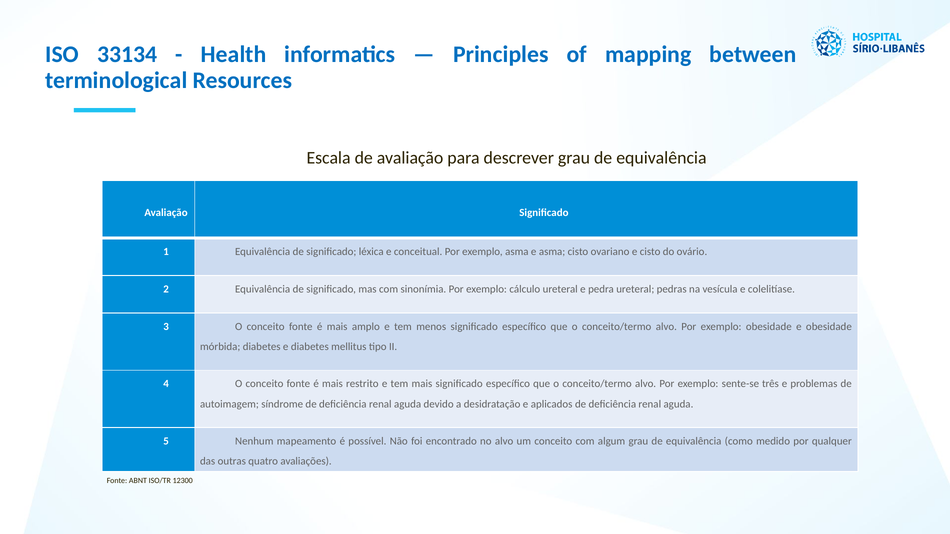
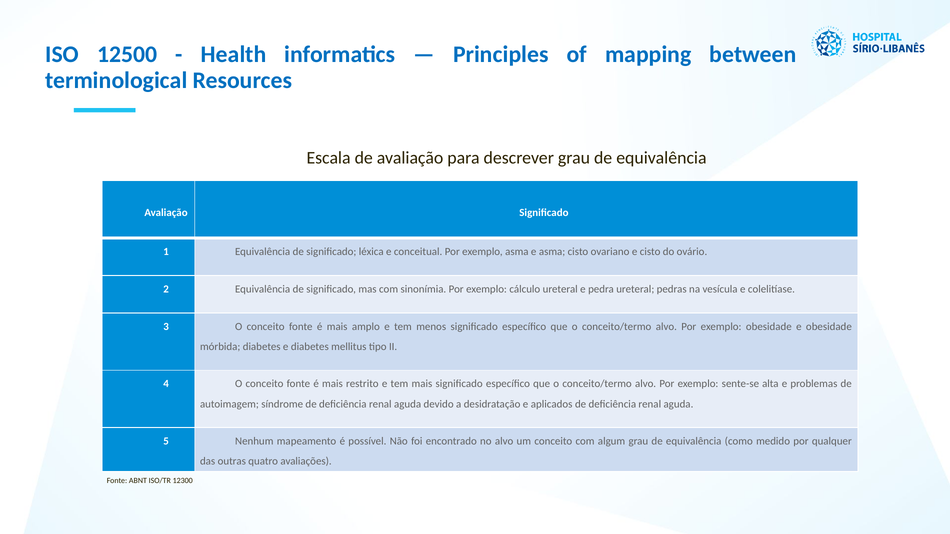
33134: 33134 -> 12500
três: três -> alta
